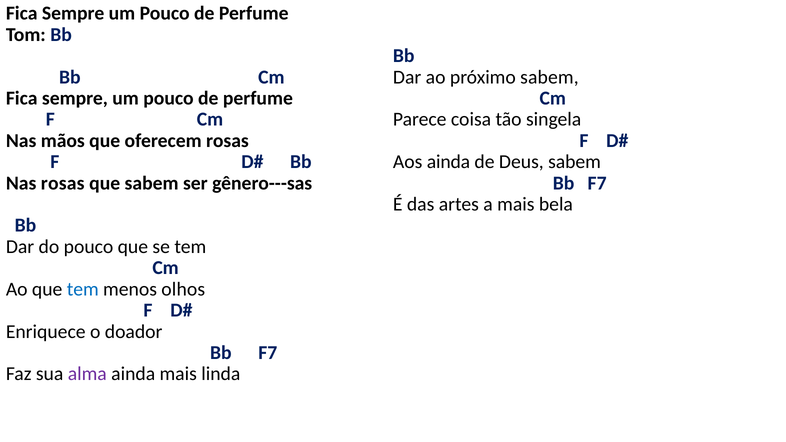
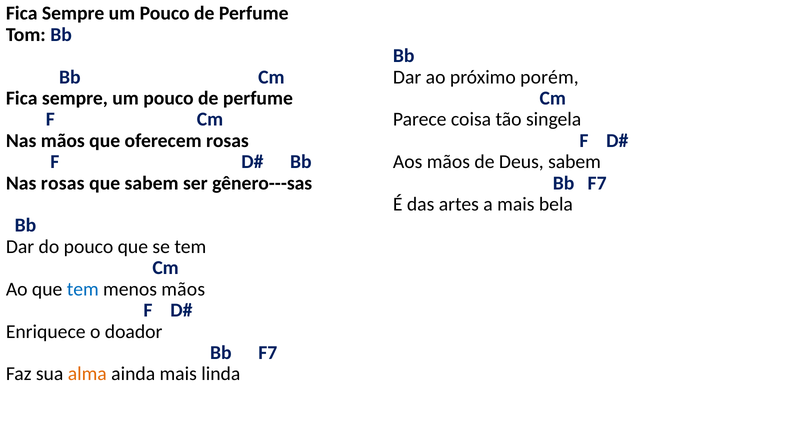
próximo sabem: sabem -> porém
Aos ainda: ainda -> mãos
menos olhos: olhos -> mãos
alma colour: purple -> orange
